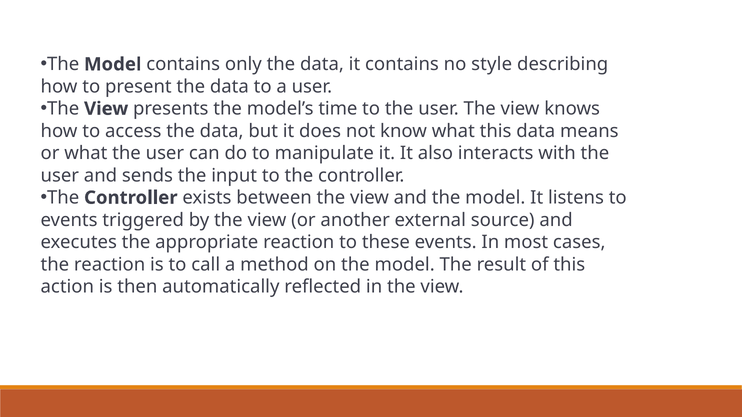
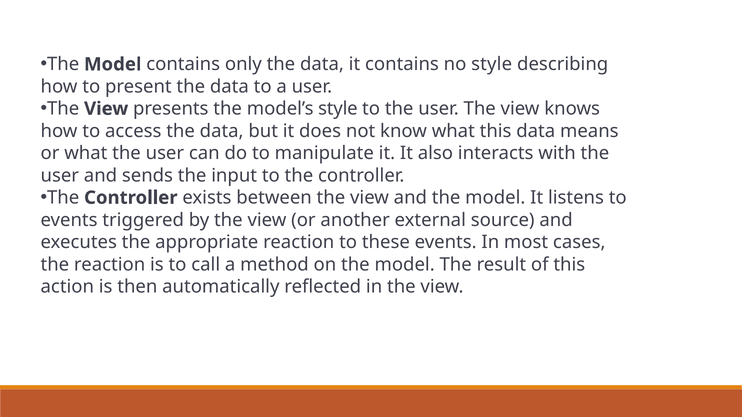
model’s time: time -> style
